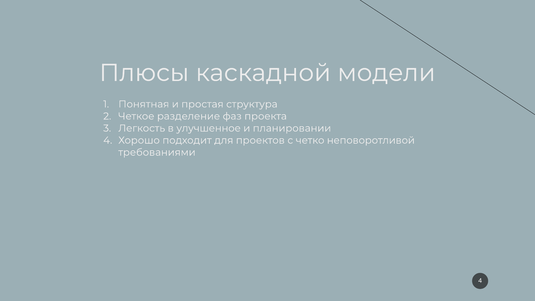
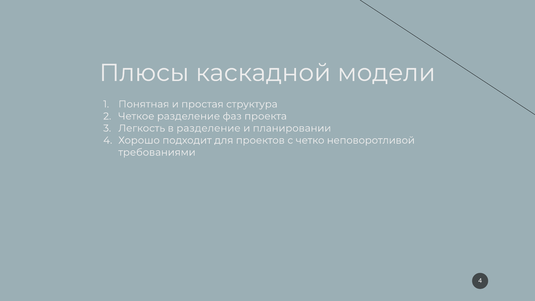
в улучшенное: улучшенное -> разделение
